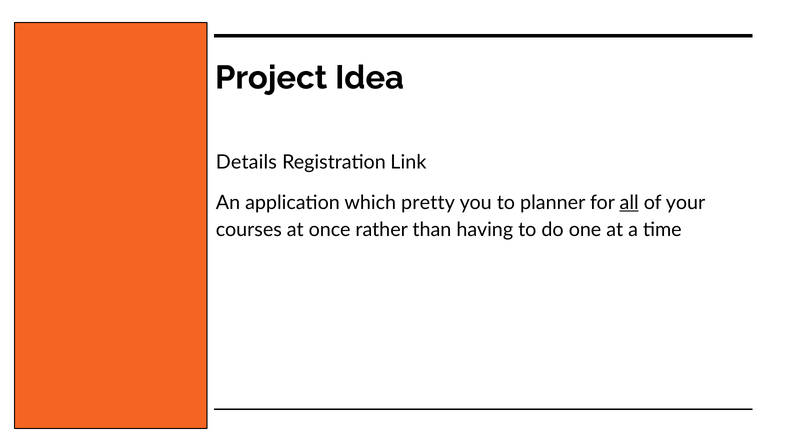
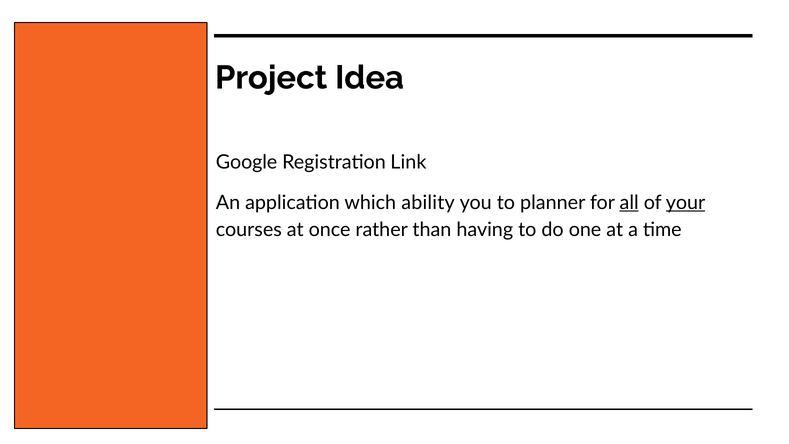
Details: Details -> Google
pretty: pretty -> ability
your underline: none -> present
